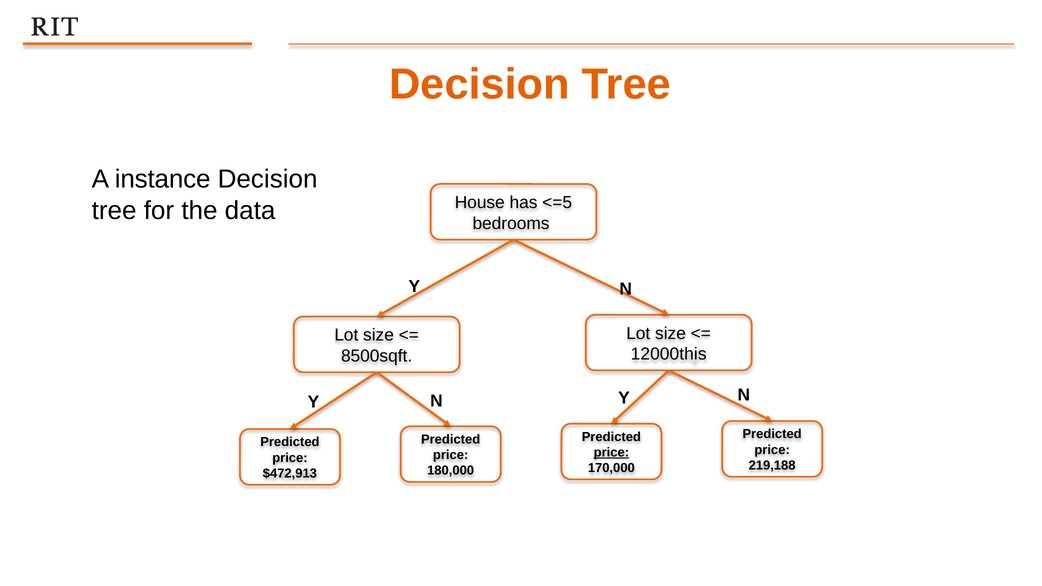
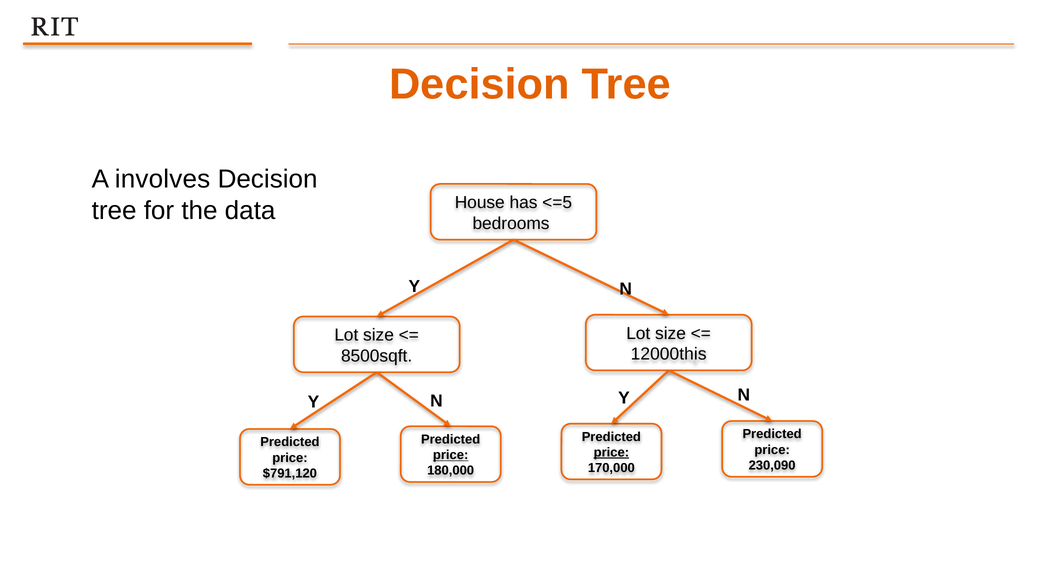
instance: instance -> involves
price at (451, 455) underline: none -> present
219,188: 219,188 -> 230,090
$472,913: $472,913 -> $791,120
